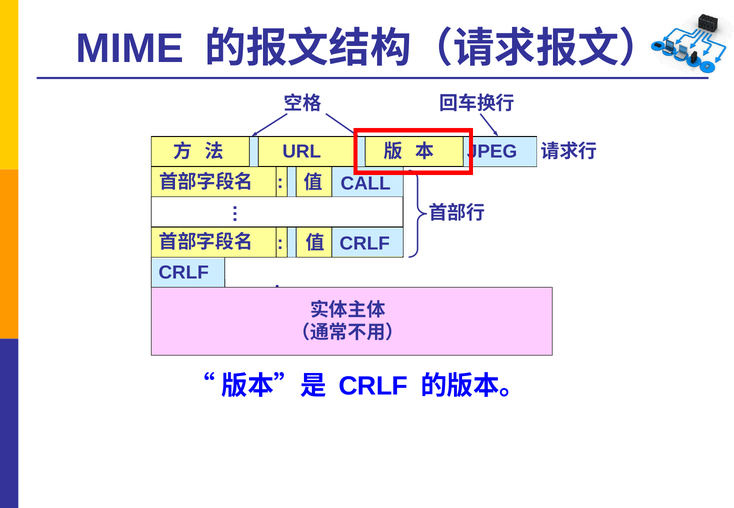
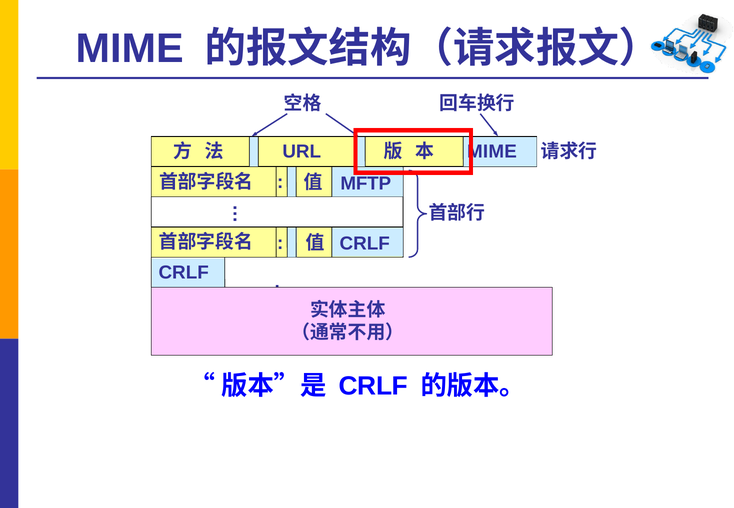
JPEG at (492, 152): JPEG -> MIME
CALL: CALL -> MFTP
